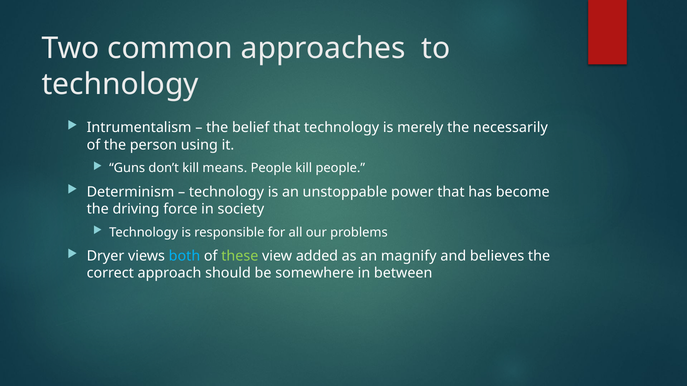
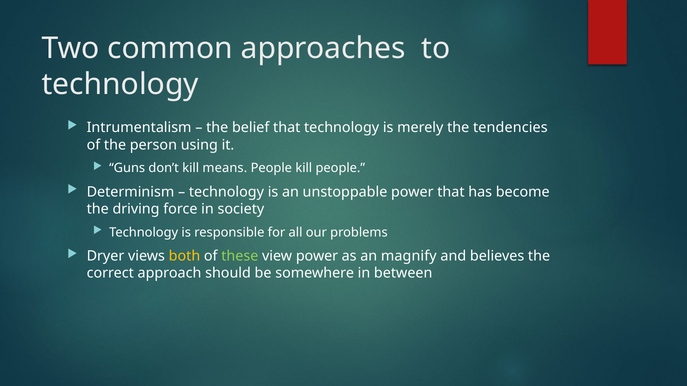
necessarily: necessarily -> tendencies
both colour: light blue -> yellow
view added: added -> power
